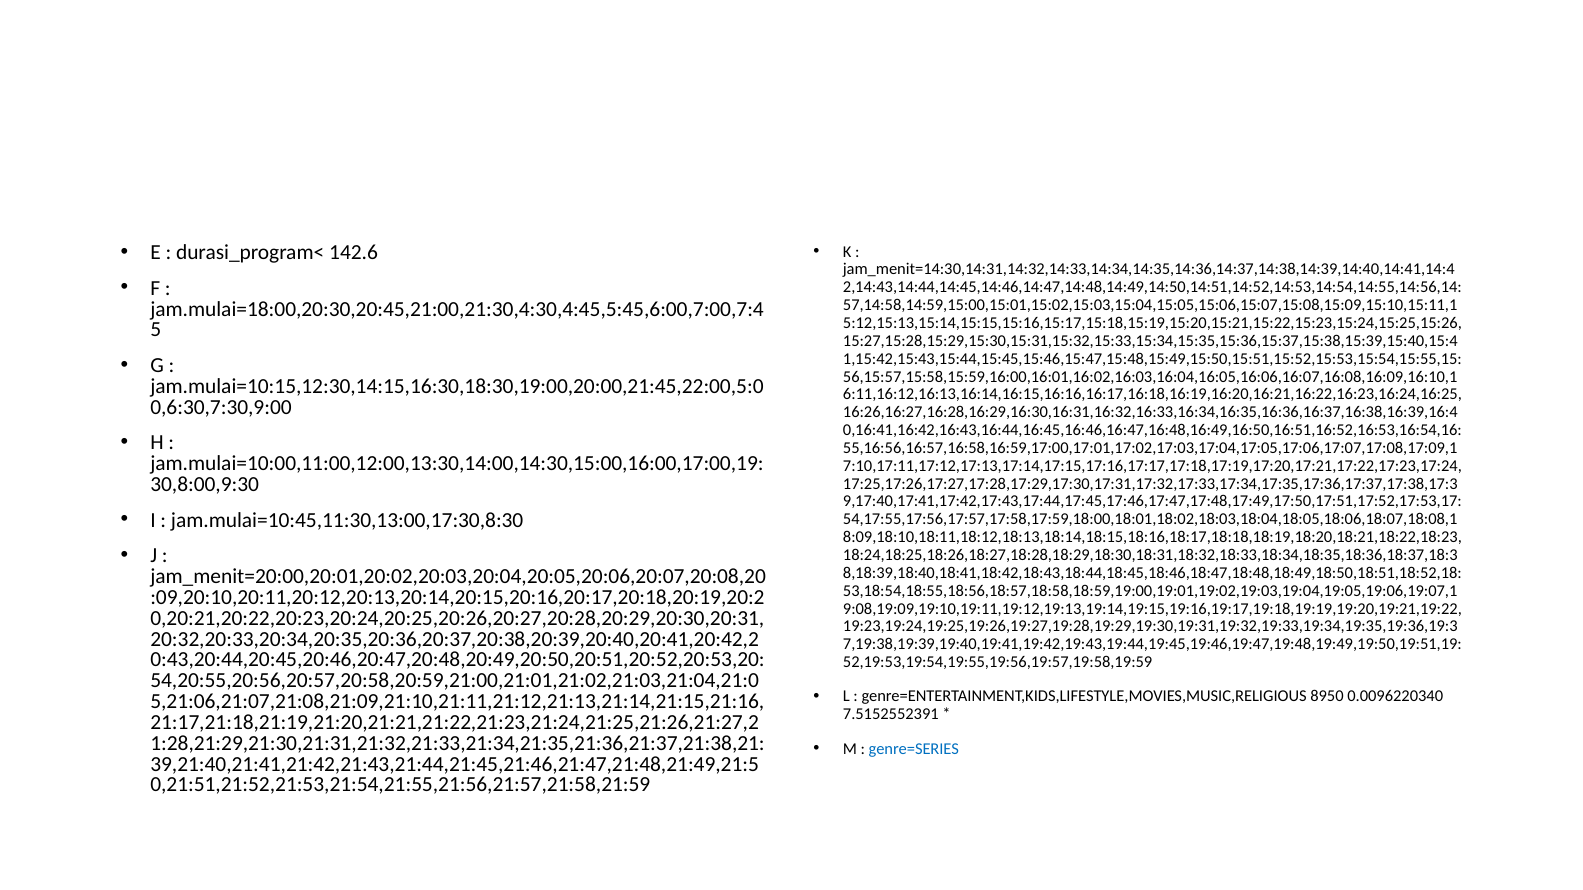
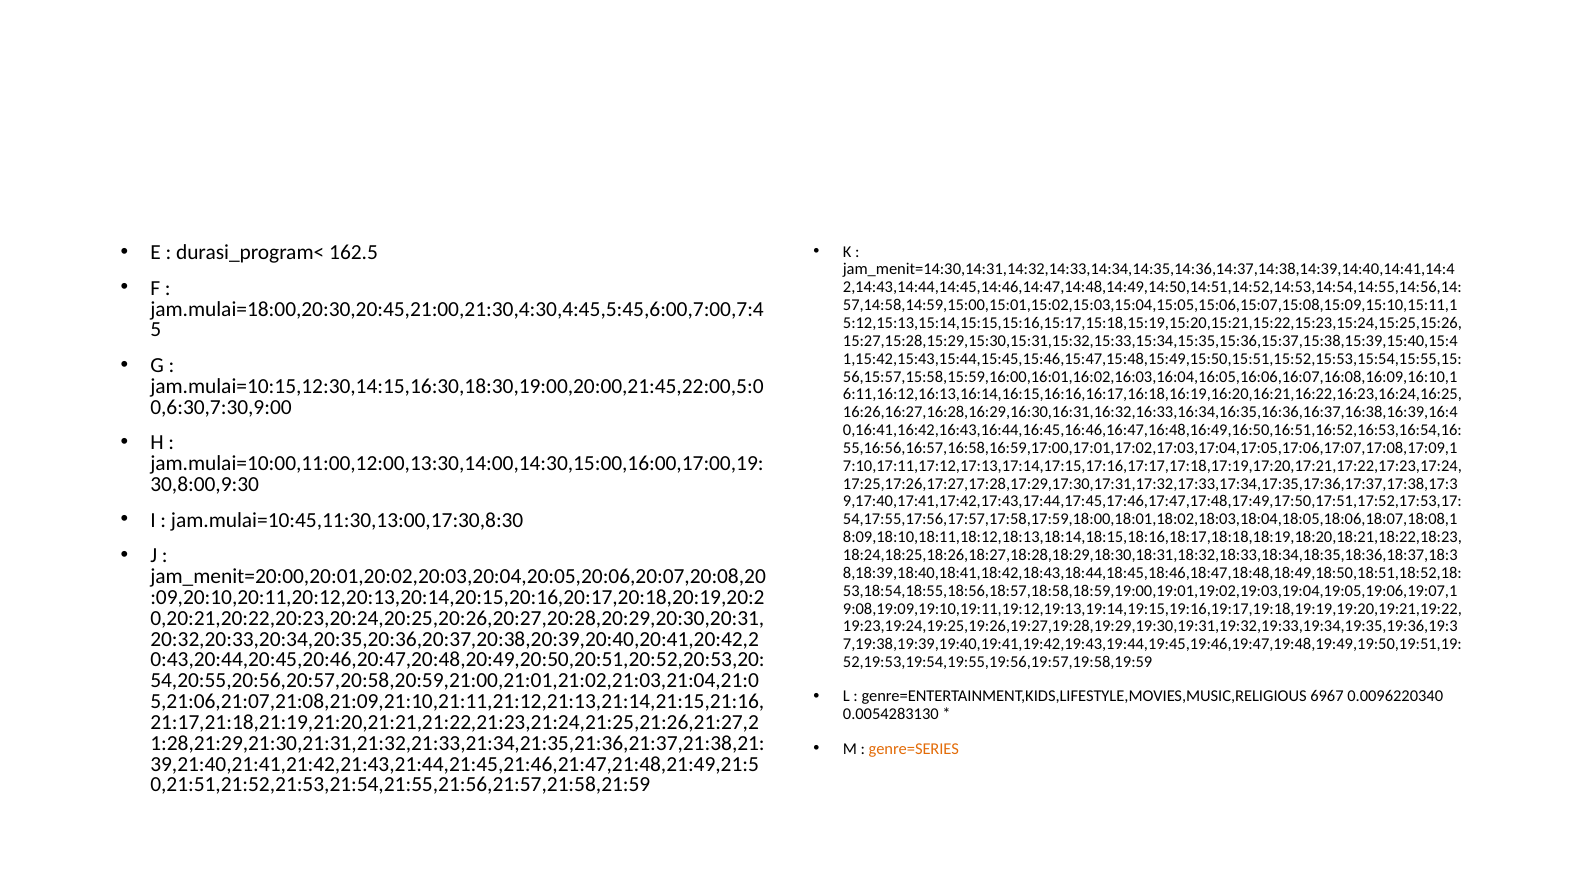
142.6: 142.6 -> 162.5
8950: 8950 -> 6967
7.5152552391: 7.5152552391 -> 0.0054283130
genre=SERIES colour: blue -> orange
